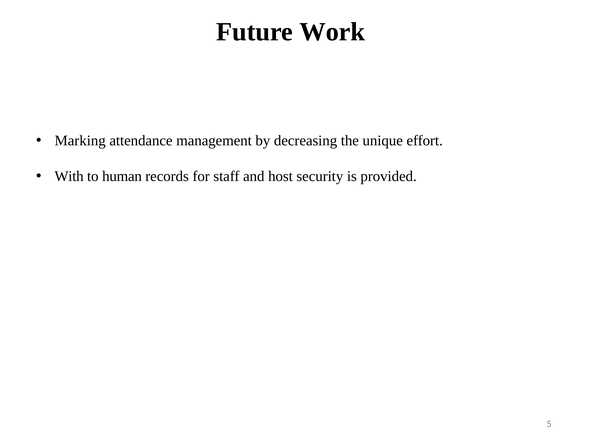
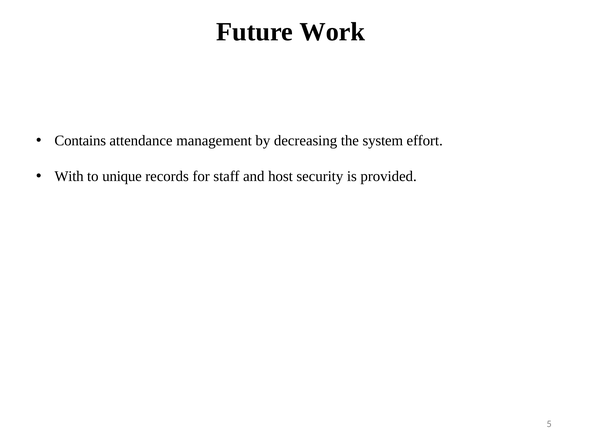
Marking: Marking -> Contains
unique: unique -> system
human: human -> unique
